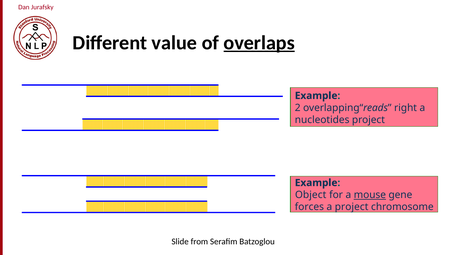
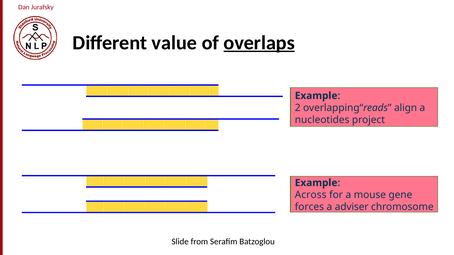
right: right -> align
Object: Object -> Across
mouse underline: present -> none
a project: project -> adviser
